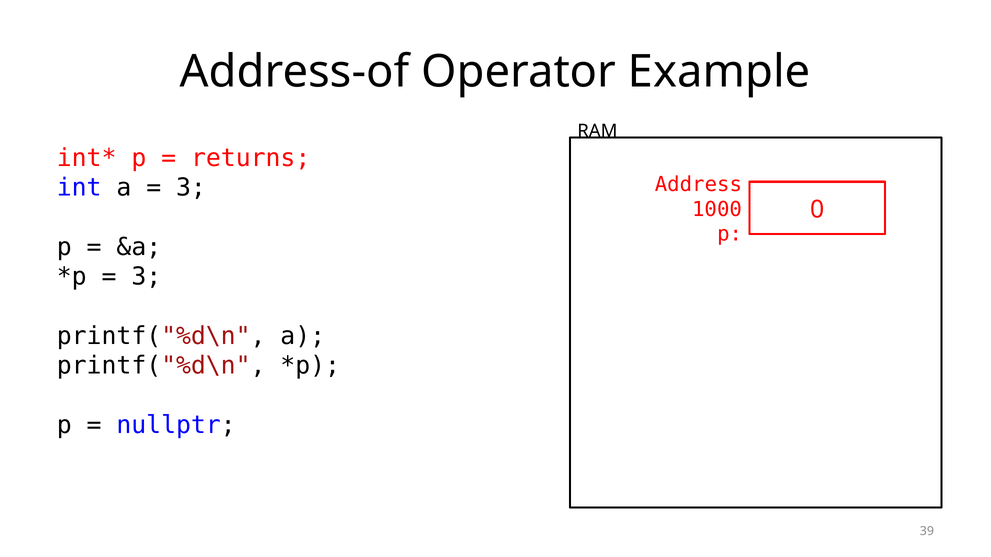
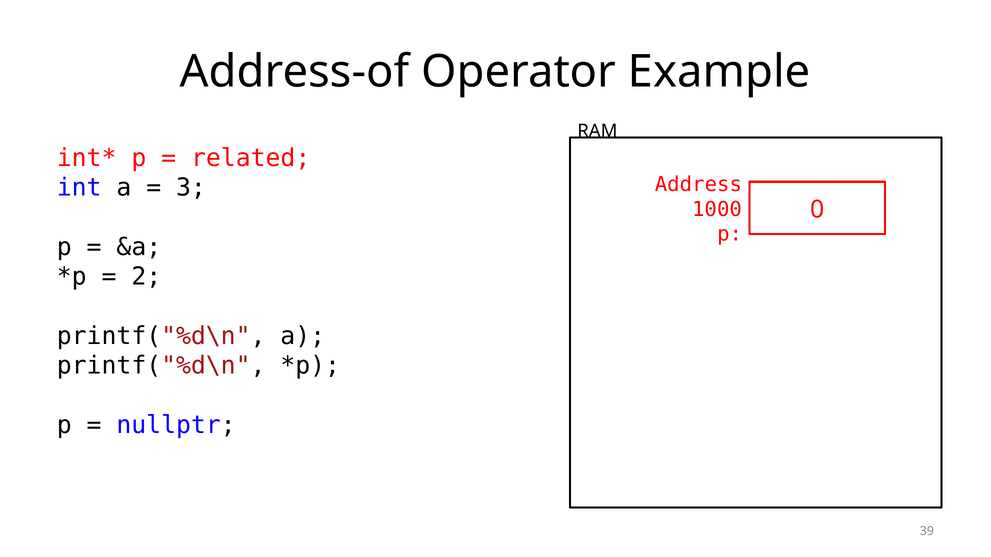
returns: returns -> related
3 at (146, 277): 3 -> 2
